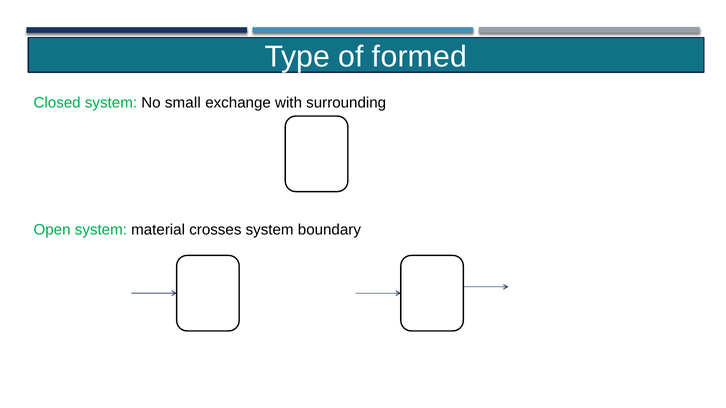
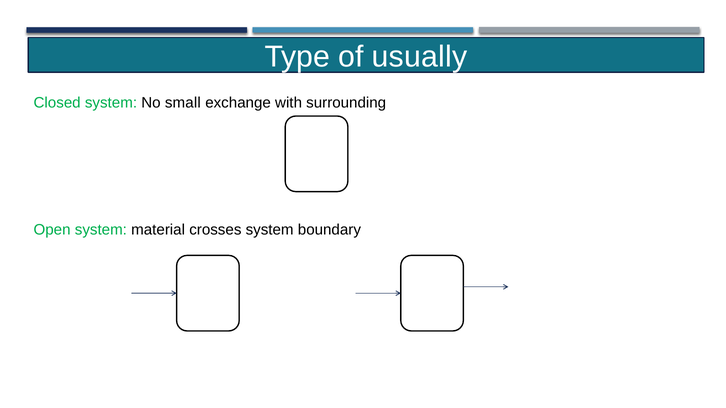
formed: formed -> usually
